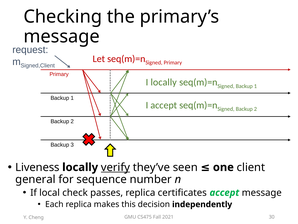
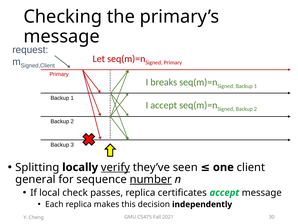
I locally: locally -> breaks
Liveness: Liveness -> Splitting
number underline: none -> present
